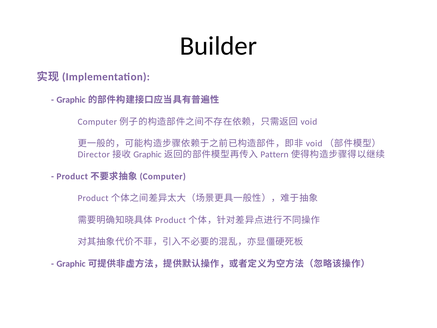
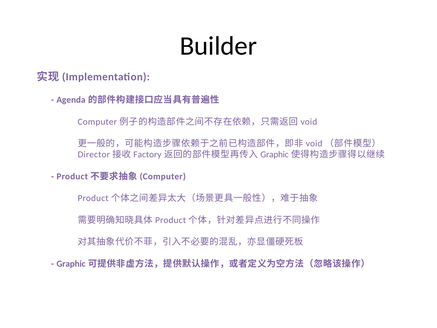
Graphic at (71, 100): Graphic -> Agenda
Graphic at (148, 154): Graphic -> Factory
Pattern at (274, 154): Pattern -> Graphic
